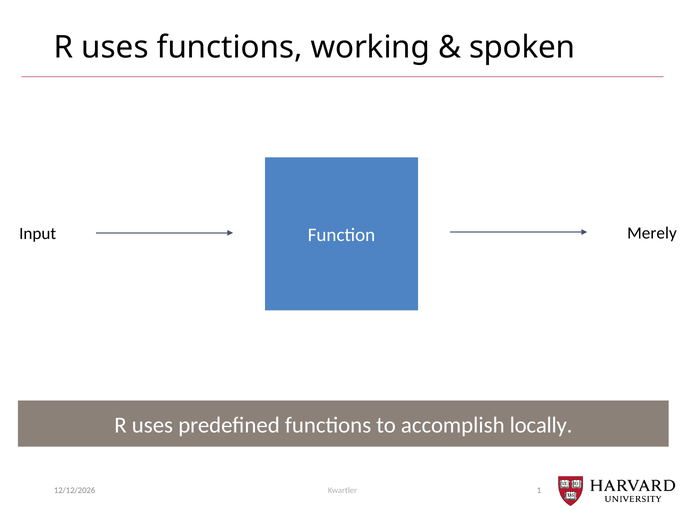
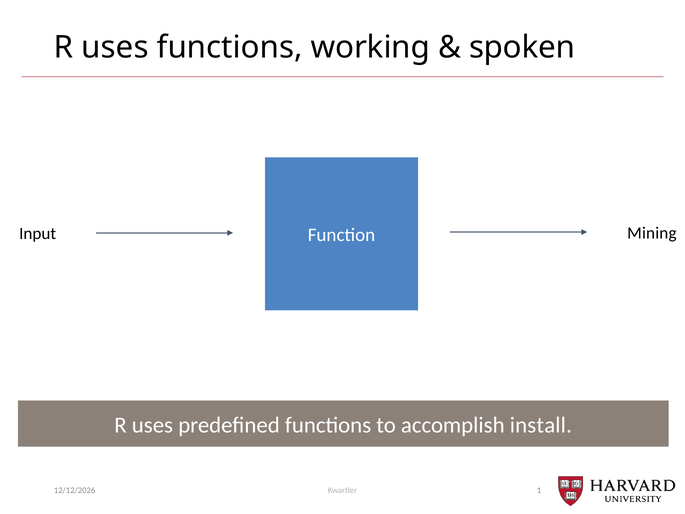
Merely: Merely -> Mining
locally: locally -> install
